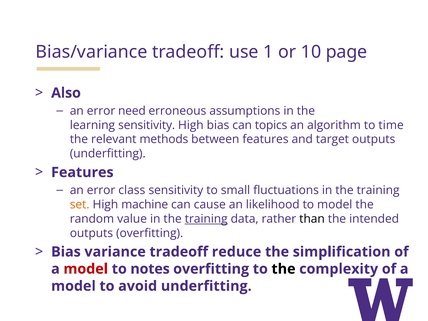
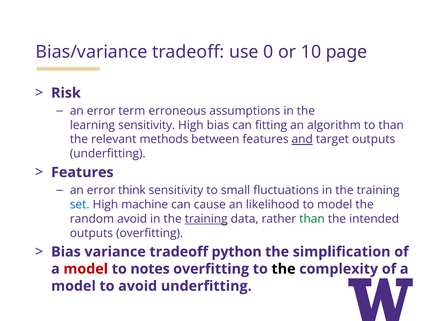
1: 1 -> 0
Also: Also -> Risk
need: need -> term
topics: topics -> fitting
to time: time -> than
and underline: none -> present
class: class -> think
set colour: orange -> blue
random value: value -> avoid
than at (312, 219) colour: black -> green
reduce: reduce -> python
